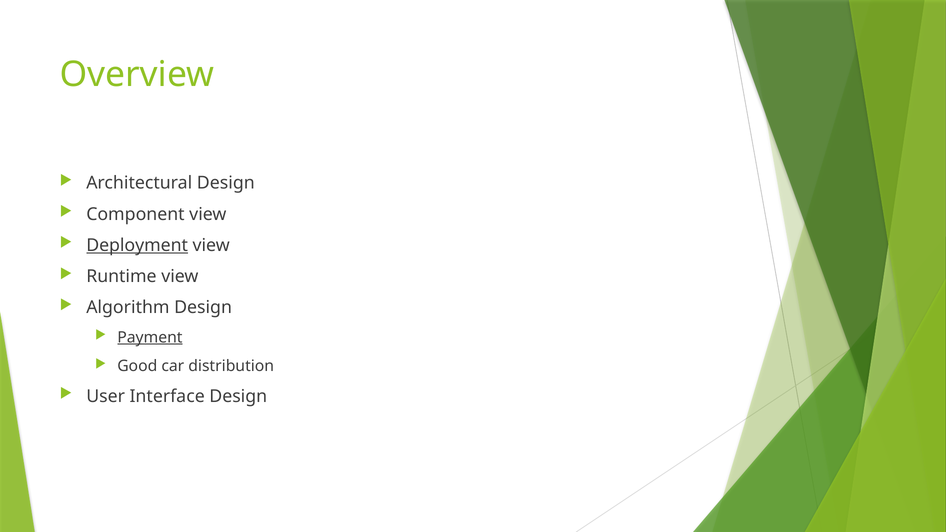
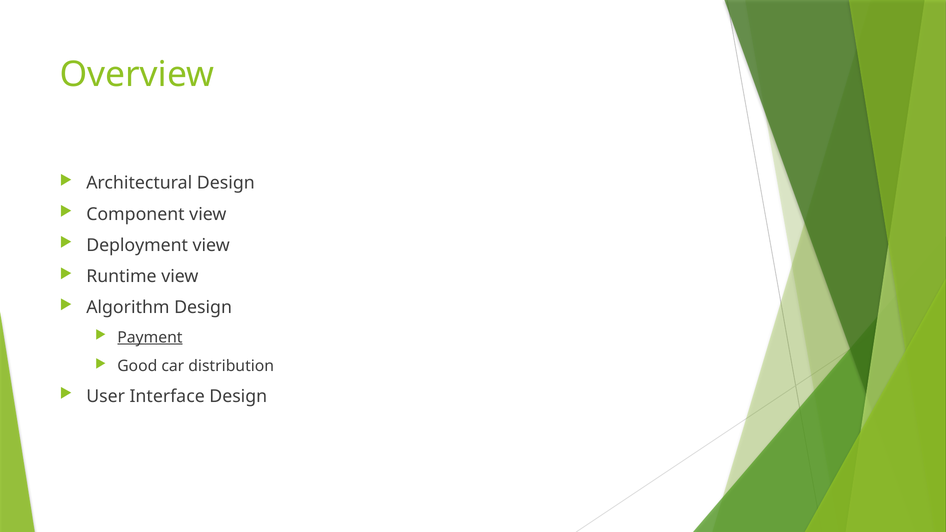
Deployment underline: present -> none
